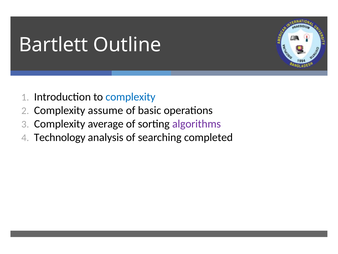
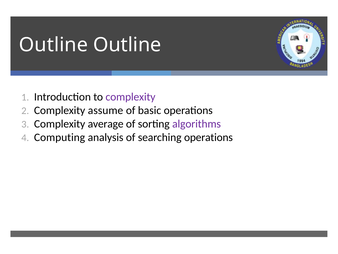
Bartlett at (54, 45): Bartlett -> Outline
complexity at (130, 97) colour: blue -> purple
Technology: Technology -> Computing
searching completed: completed -> operations
